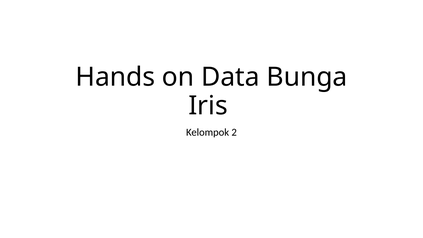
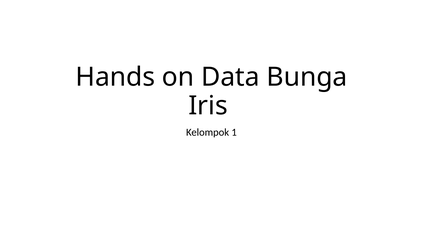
2: 2 -> 1
